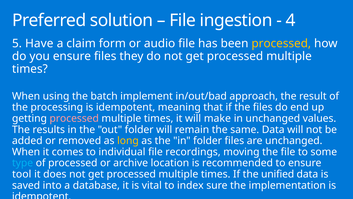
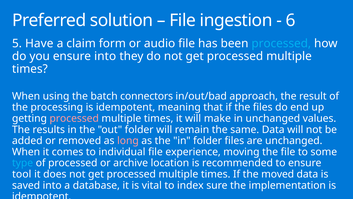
4: 4 -> 6
processed at (281, 43) colour: yellow -> light blue
ensure files: files -> into
implement: implement -> connectors
long colour: yellow -> pink
recordings: recordings -> experience
unified: unified -> moved
